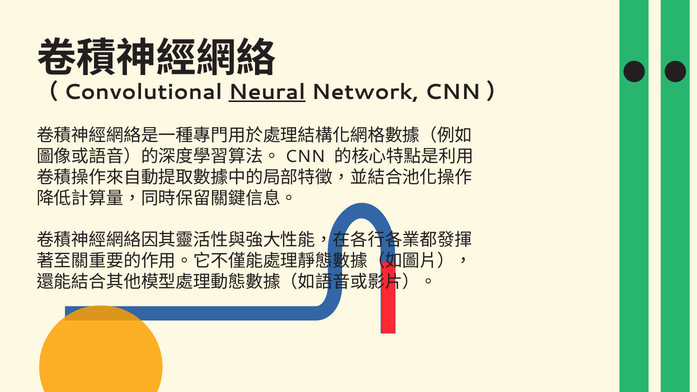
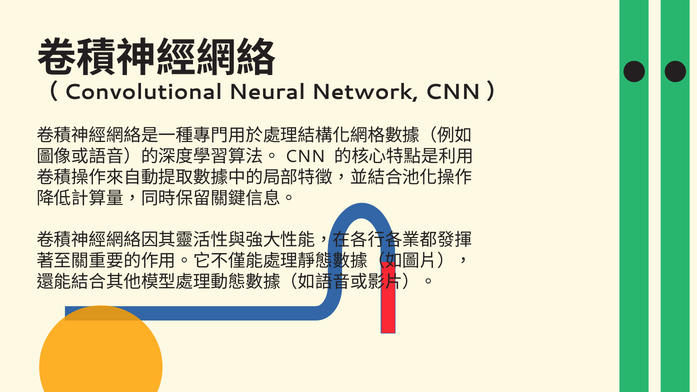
Neural underline: present -> none
